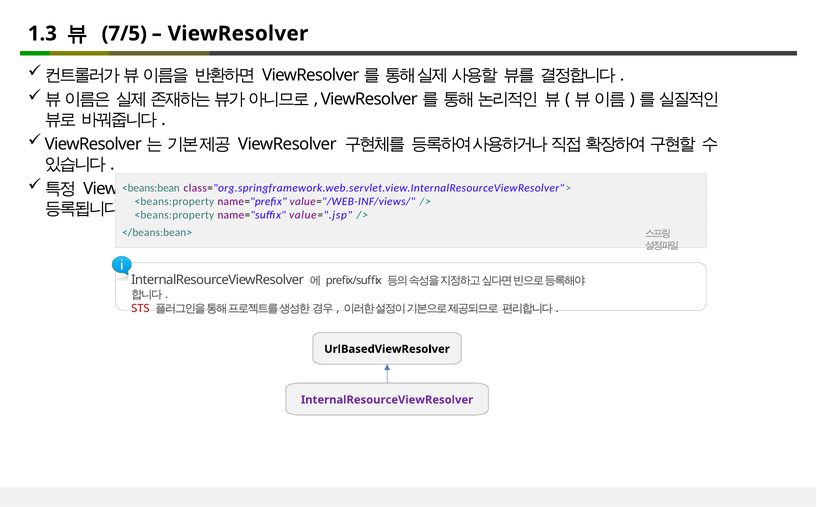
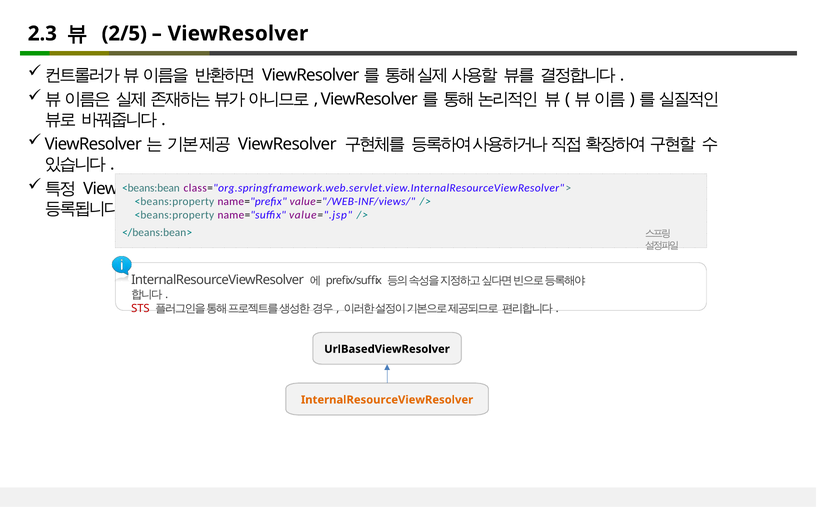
1.3: 1.3 -> 2.3
7/5: 7/5 -> 2/5
InternalResourceViewResolver at (387, 400) colour: purple -> orange
